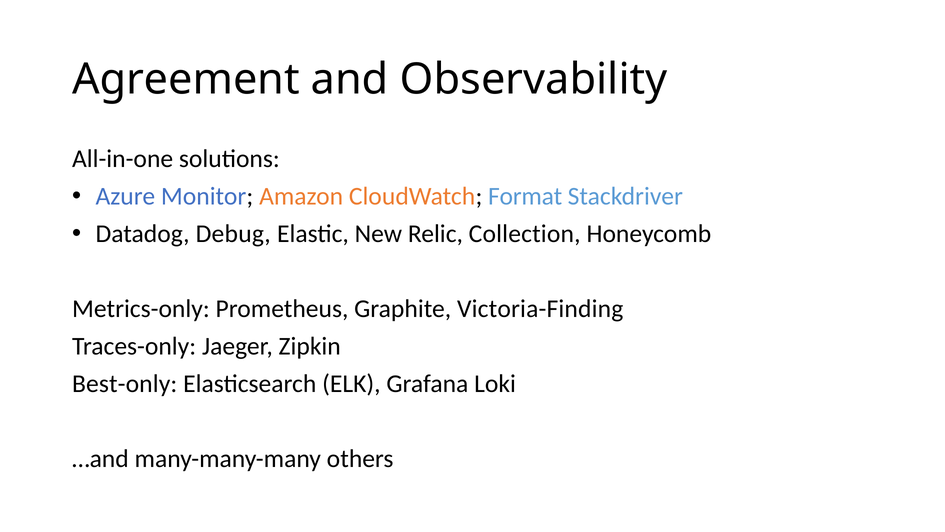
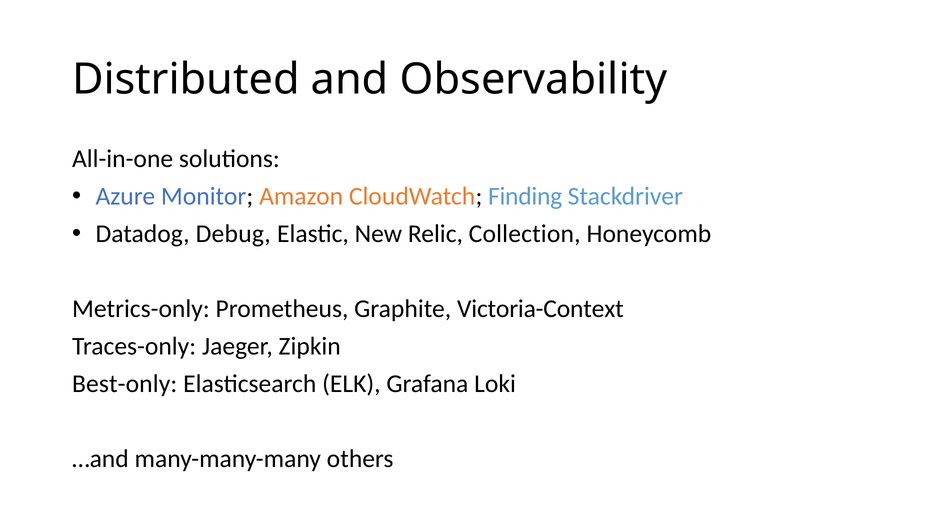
Agreement: Agreement -> Distributed
Format: Format -> Finding
Victoria-Finding: Victoria-Finding -> Victoria-Context
